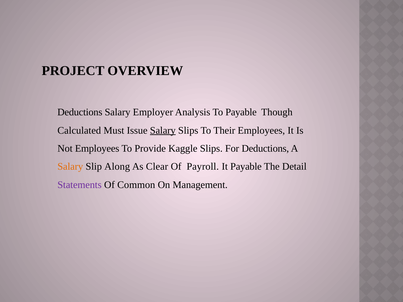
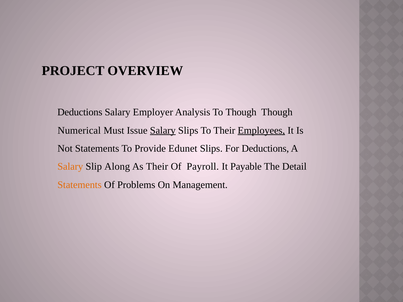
To Payable: Payable -> Though
Calculated: Calculated -> Numerical
Employees at (261, 131) underline: none -> present
Not Employees: Employees -> Statements
Kaggle: Kaggle -> Edunet
As Clear: Clear -> Their
Statements at (80, 185) colour: purple -> orange
Common: Common -> Problems
